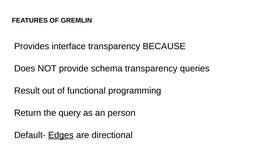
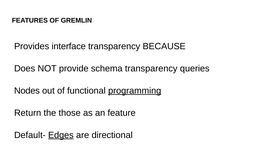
Result: Result -> Nodes
programming underline: none -> present
query: query -> those
person: person -> feature
